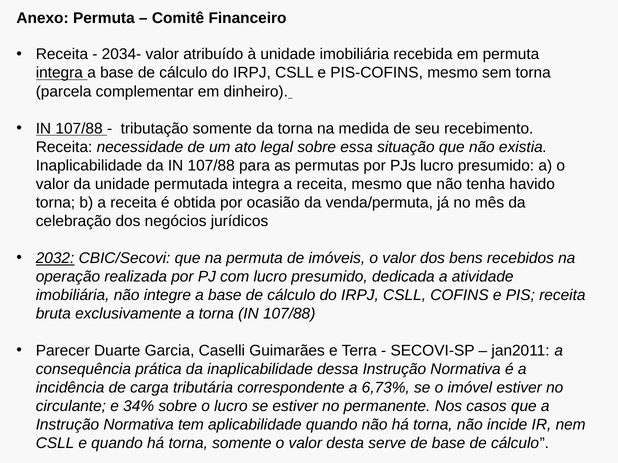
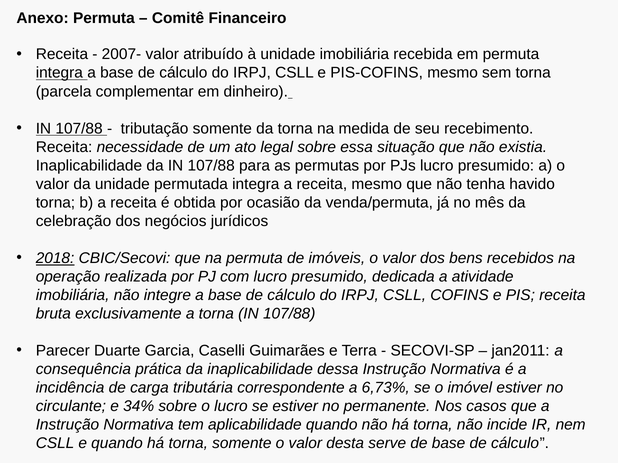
2034-: 2034- -> 2007-
2032: 2032 -> 2018
